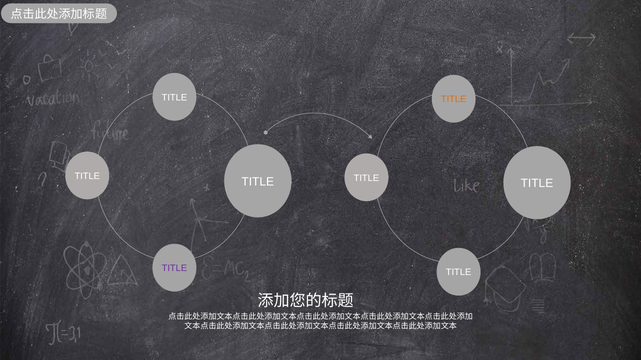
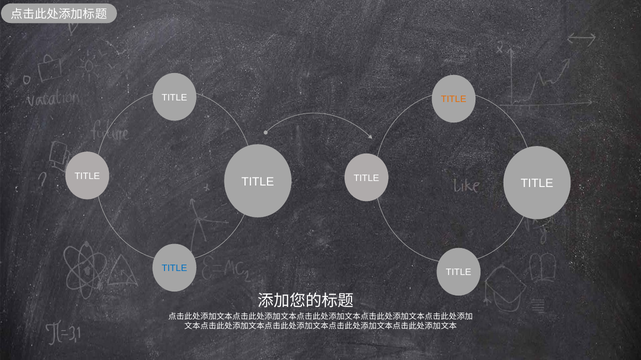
TITLE at (174, 269) colour: purple -> blue
